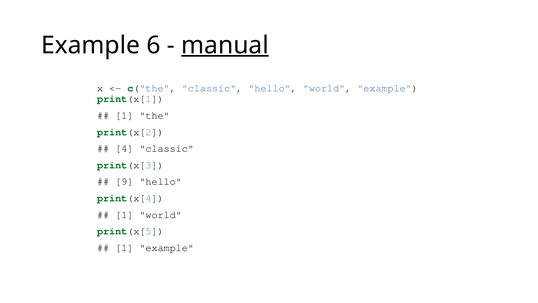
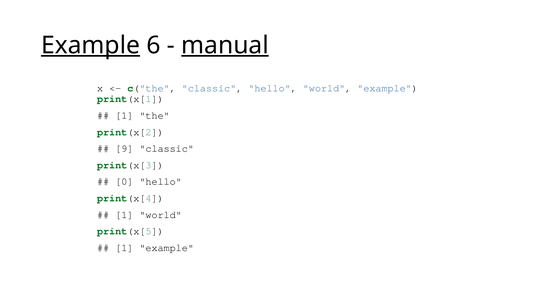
Example at (91, 45) underline: none -> present
4: 4 -> 9
9: 9 -> 0
